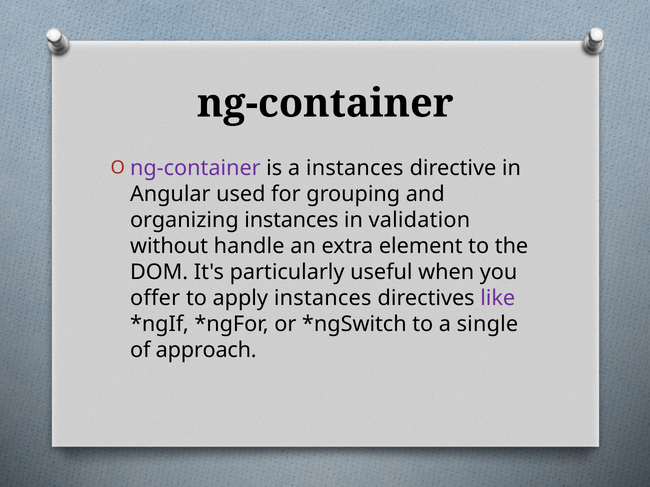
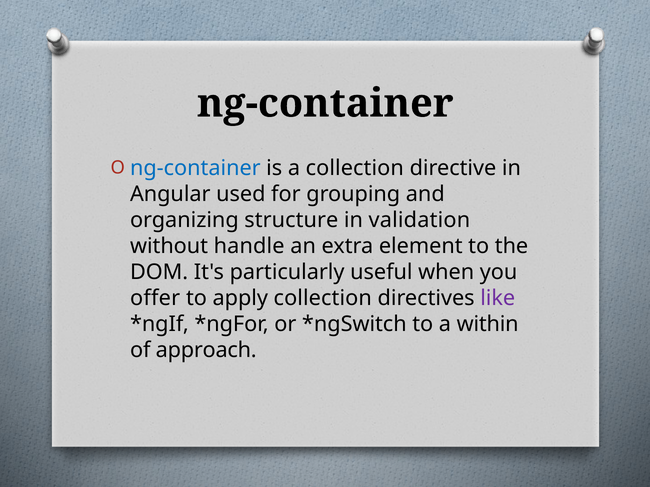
ng-container at (195, 168) colour: purple -> blue
a instances: instances -> collection
organizing instances: instances -> structure
apply instances: instances -> collection
single: single -> within
